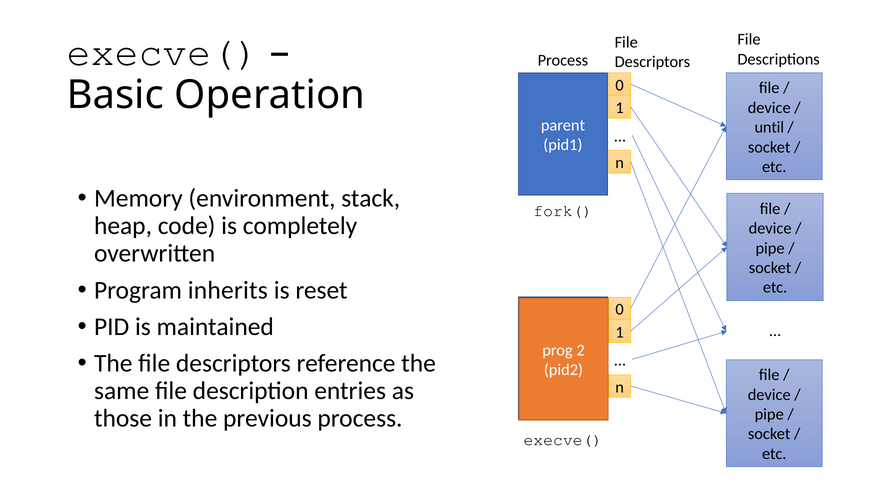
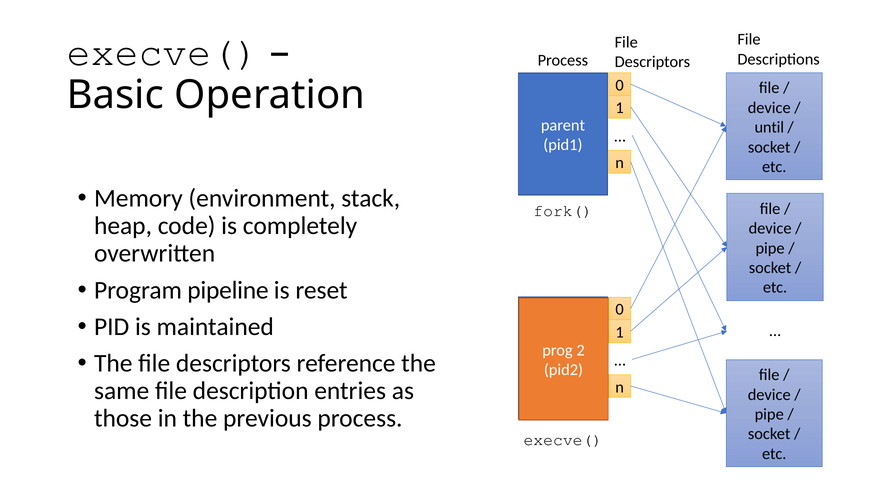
inherits: inherits -> pipeline
